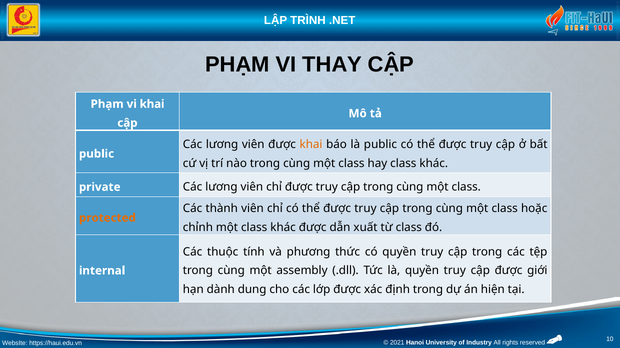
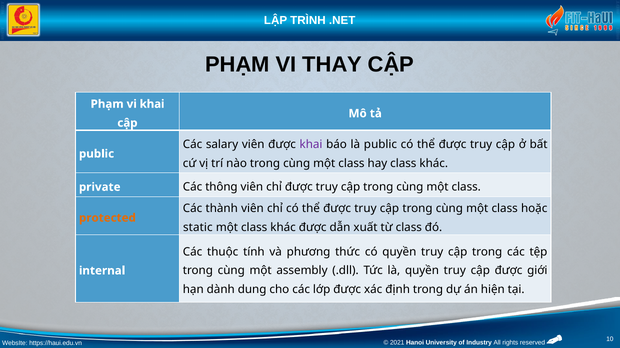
lương at (222, 145): lương -> salary
khai at (311, 145) colour: orange -> purple
private Các lương: lương -> thông
chỉnh: chỉnh -> static
